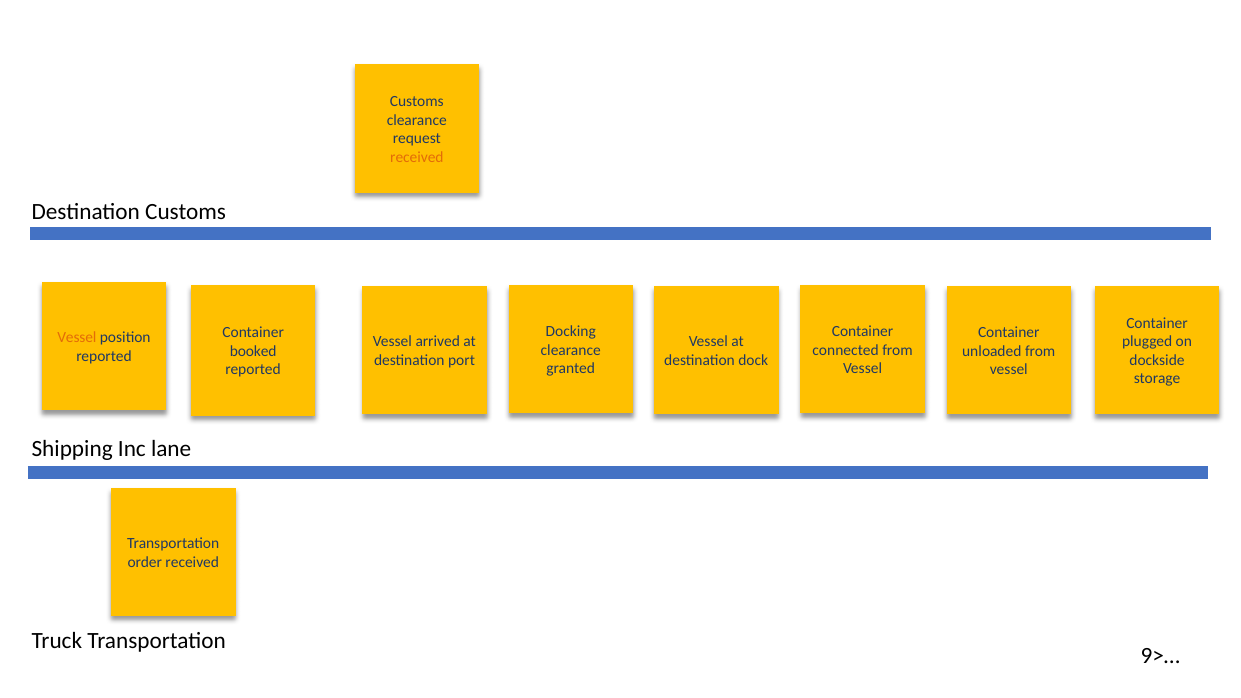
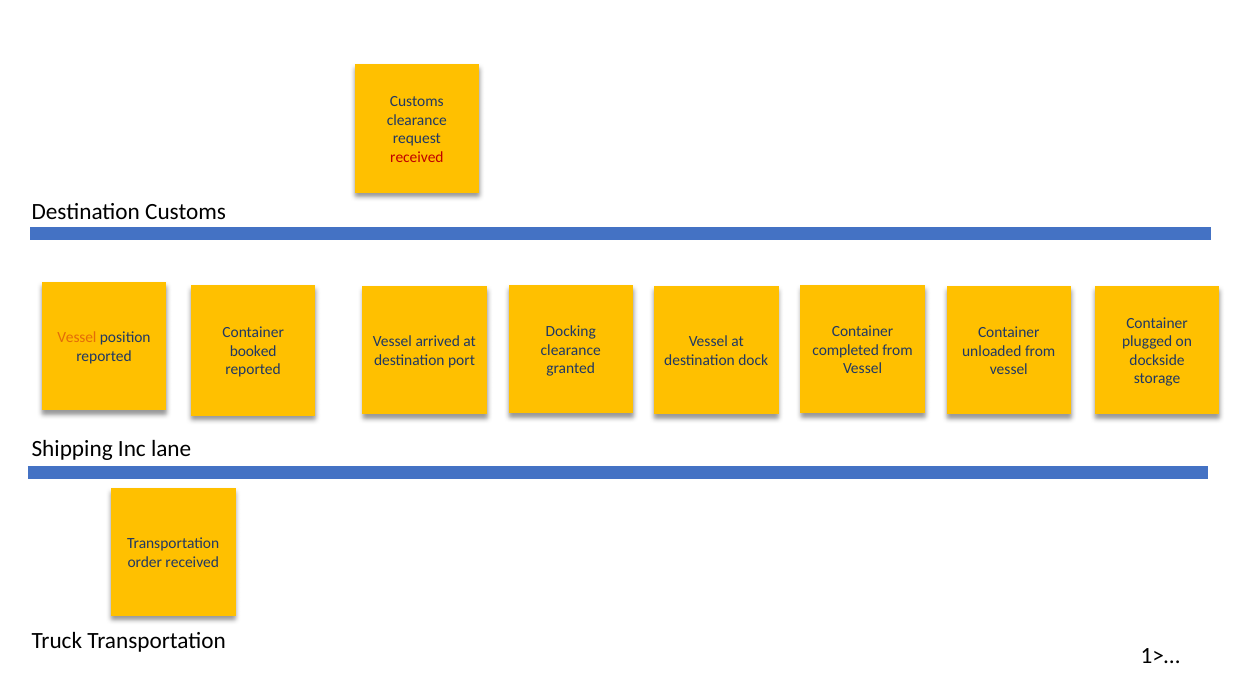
received at (417, 157) colour: orange -> red
connected: connected -> completed
9>…: 9>… -> 1>…
